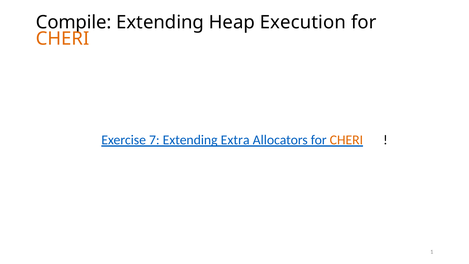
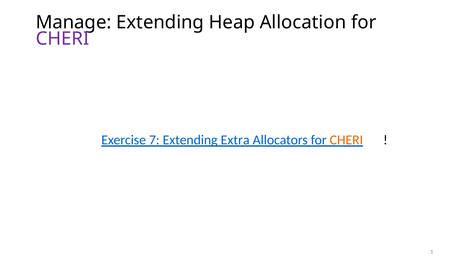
Compile: Compile -> Manage
Execution: Execution -> Allocation
CHERI at (63, 39) colour: orange -> purple
